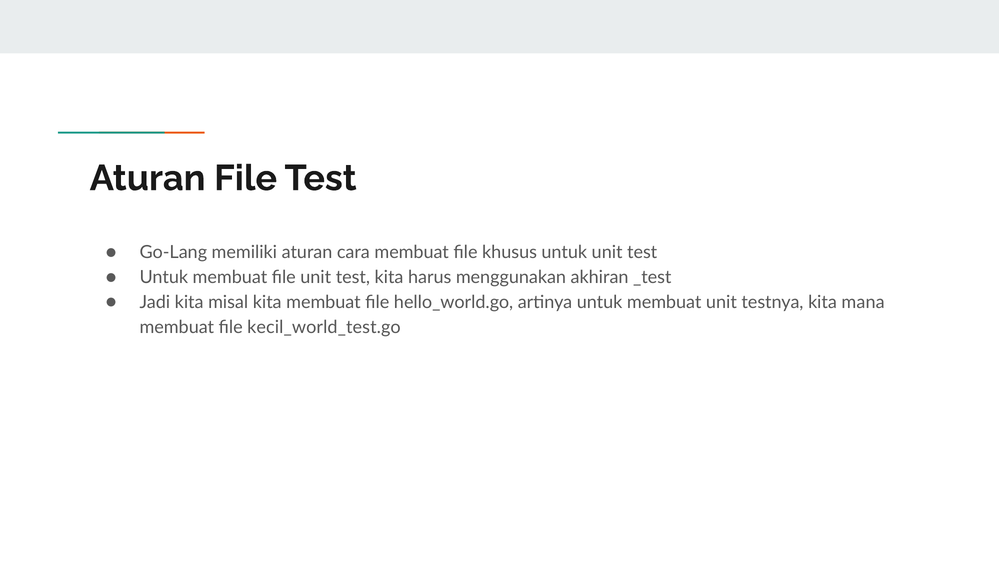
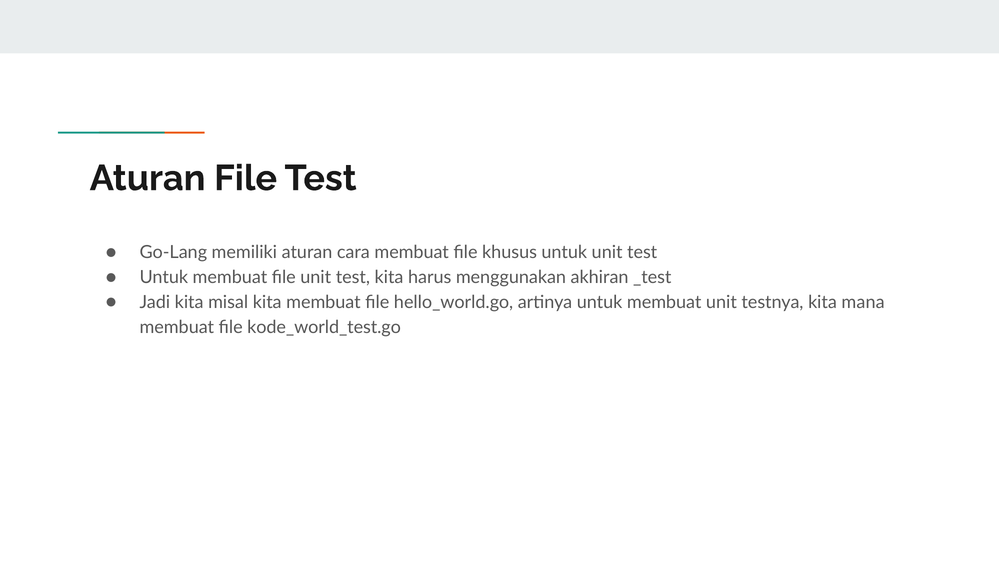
kecil_world_test.go: kecil_world_test.go -> kode_world_test.go
